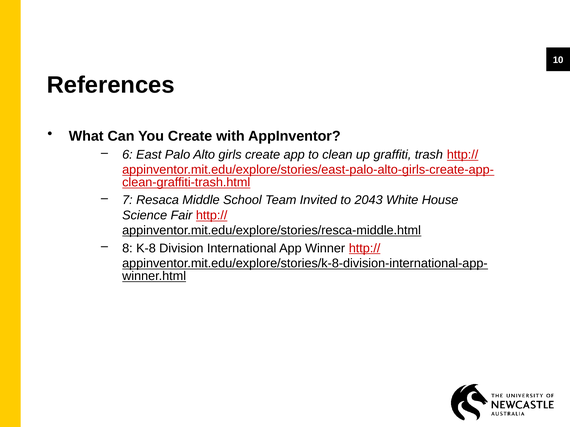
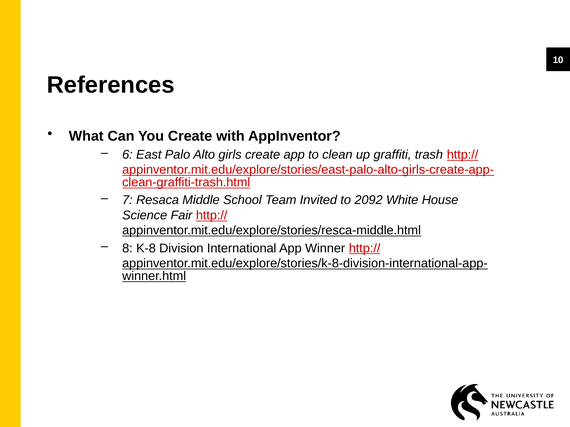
2043: 2043 -> 2092
